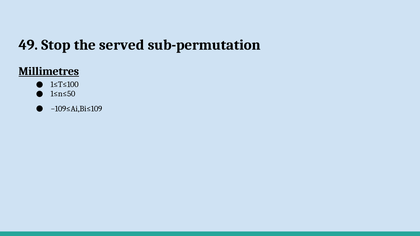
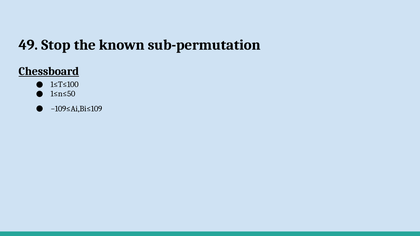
served: served -> known
Millimetres: Millimetres -> Chessboard
